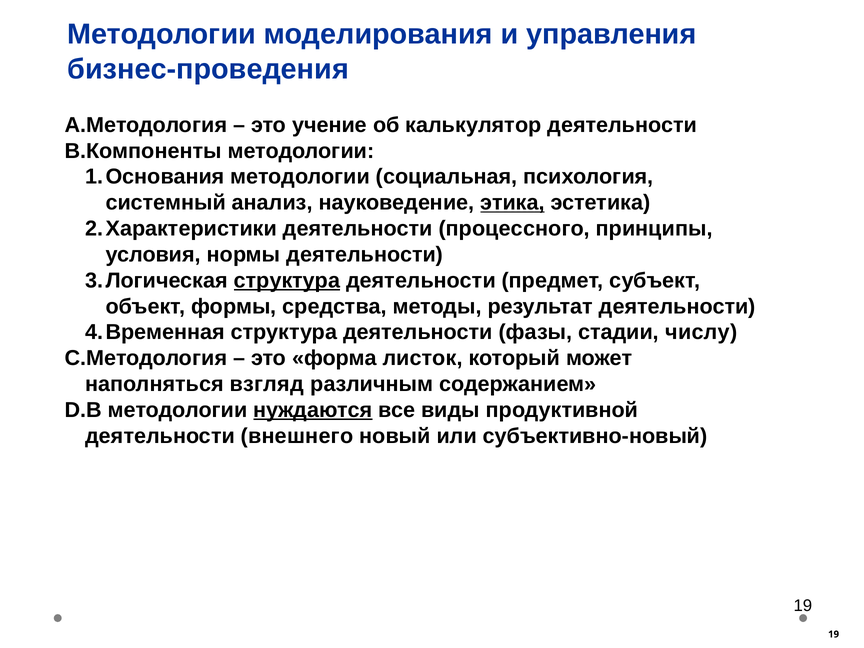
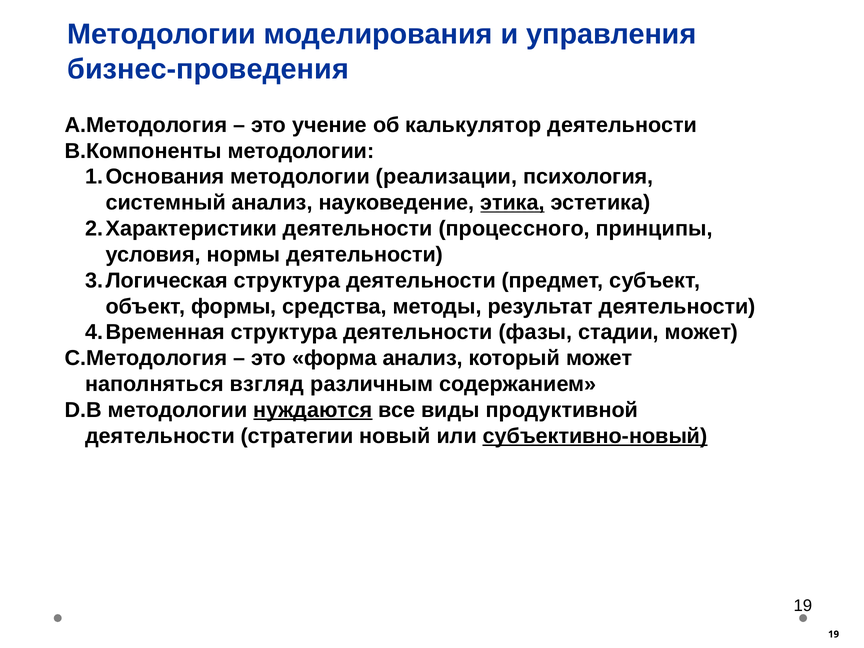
социальная: социальная -> реализации
структура at (287, 281) underline: present -> none
стадии числу: числу -> может
форма листок: листок -> анализ
внешнего: внешнего -> стратегии
субъективно-новый underline: none -> present
